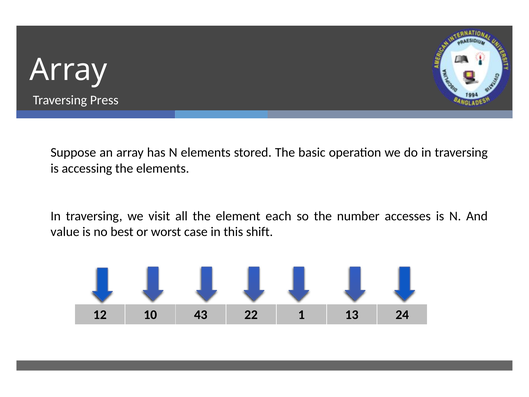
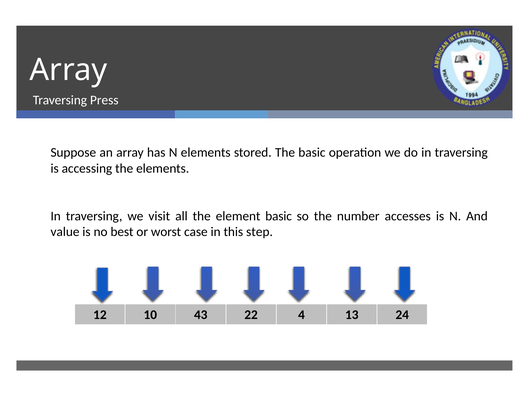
element each: each -> basic
shift: shift -> step
1: 1 -> 4
